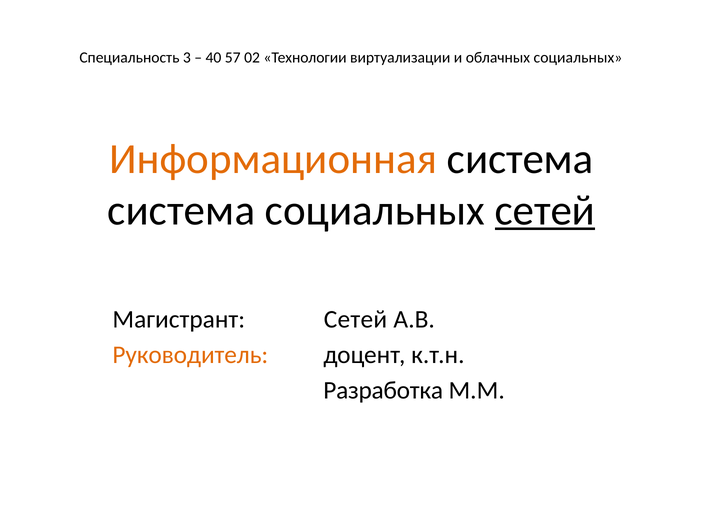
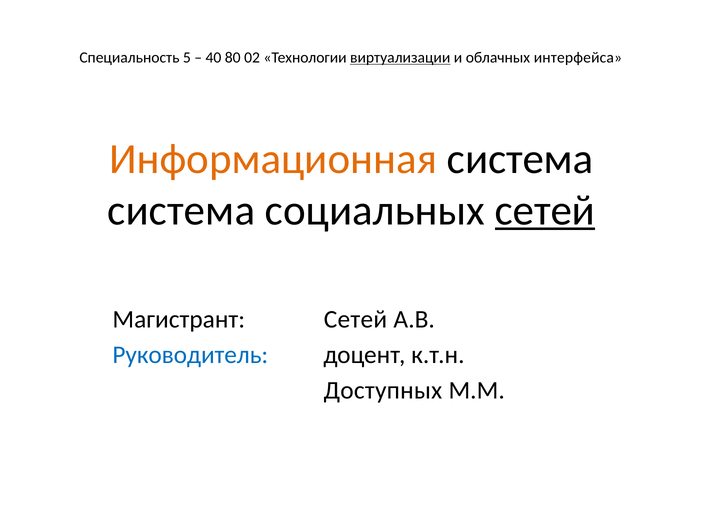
3: 3 -> 5
57: 57 -> 80
виртуализации underline: none -> present
облачных социальных: социальных -> интерфейса
Руководитель colour: orange -> blue
Разработка: Разработка -> Доступных
